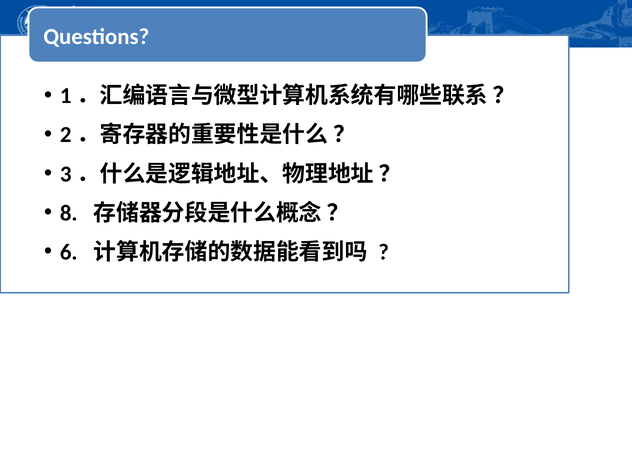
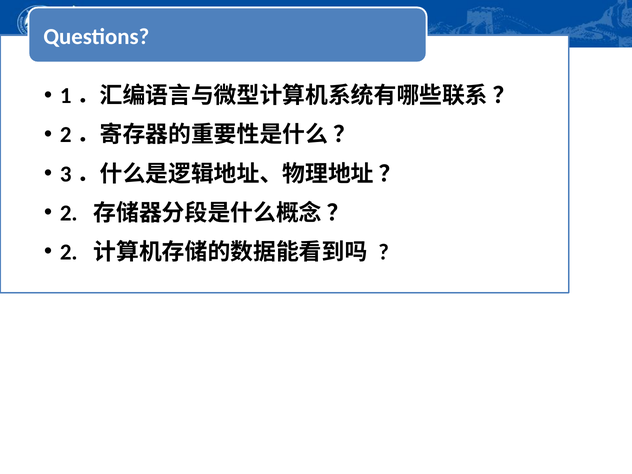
8 at (69, 213): 8 -> 2
6 at (69, 252): 6 -> 2
